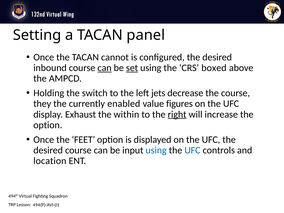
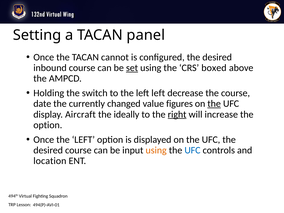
can at (105, 68) underline: present -> none
left jets: jets -> left
they: they -> date
enabled: enabled -> changed
the at (214, 104) underline: none -> present
Exhaust: Exhaust -> Aircraft
within: within -> ideally
Once the FEET: FEET -> LEFT
using at (156, 150) colour: blue -> orange
